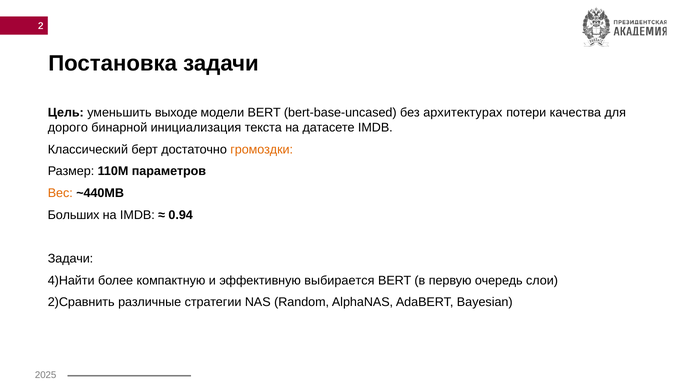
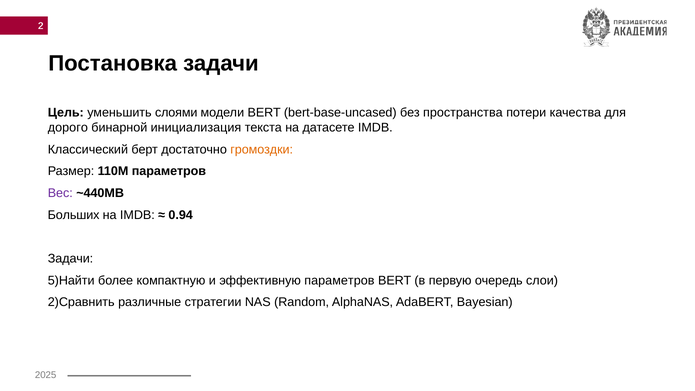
выходе: выходе -> слоями
архитектурах: архитектурах -> пространства
Вес colour: orange -> purple
4)Найти: 4)Найти -> 5)Найти
эффективную выбирается: выбирается -> параметров
